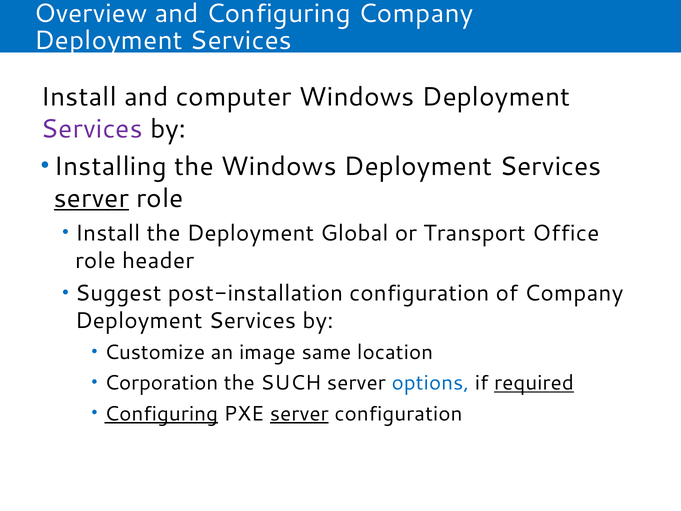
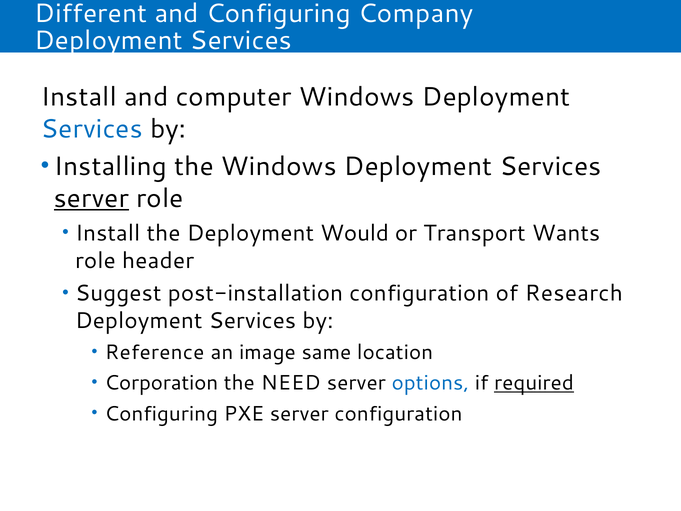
Overview: Overview -> Different
Services at (92, 129) colour: purple -> blue
Global: Global -> Would
Office: Office -> Wants
of Company: Company -> Research
Customize: Customize -> Reference
SUCH: SUCH -> NEED
Configuring at (161, 414) underline: present -> none
server at (299, 414) underline: present -> none
